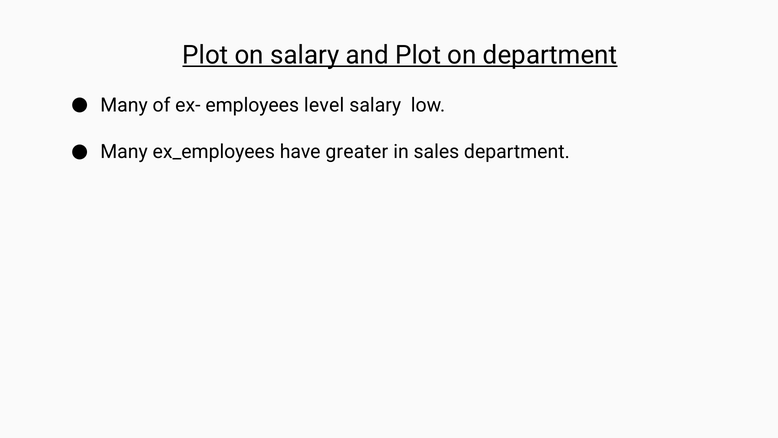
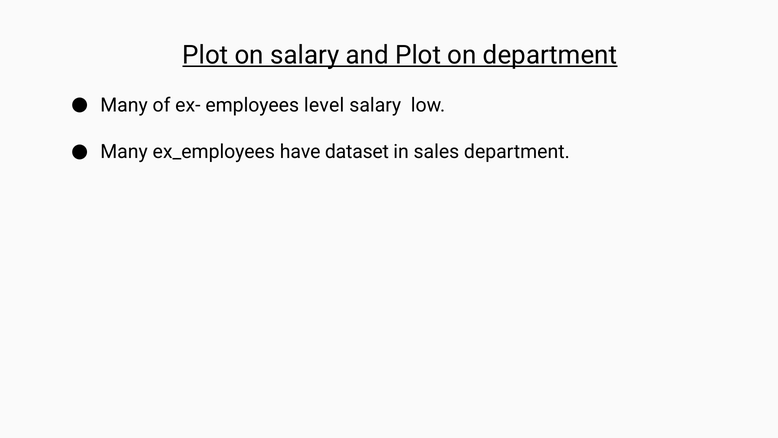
greater: greater -> dataset
